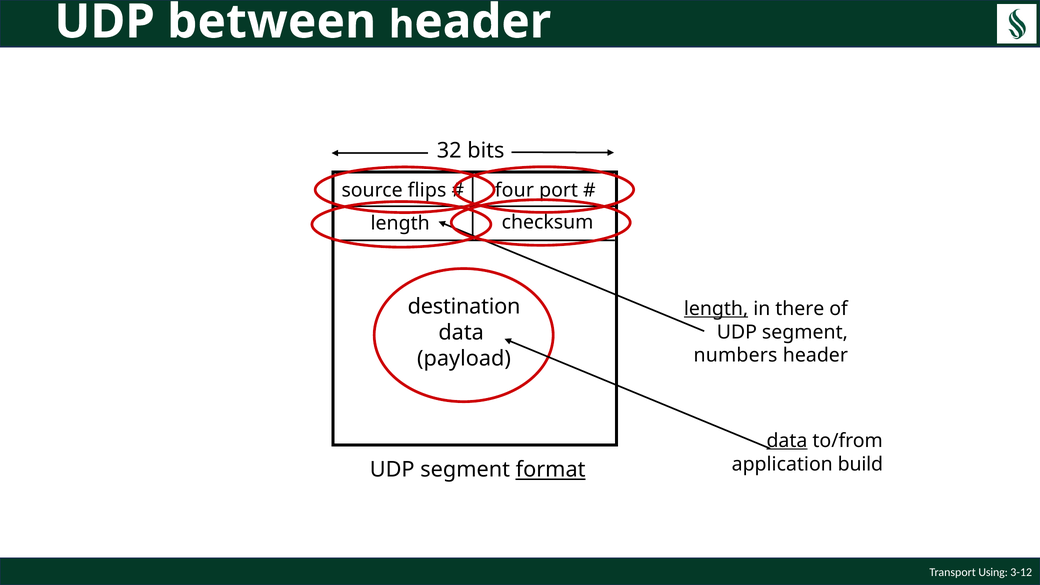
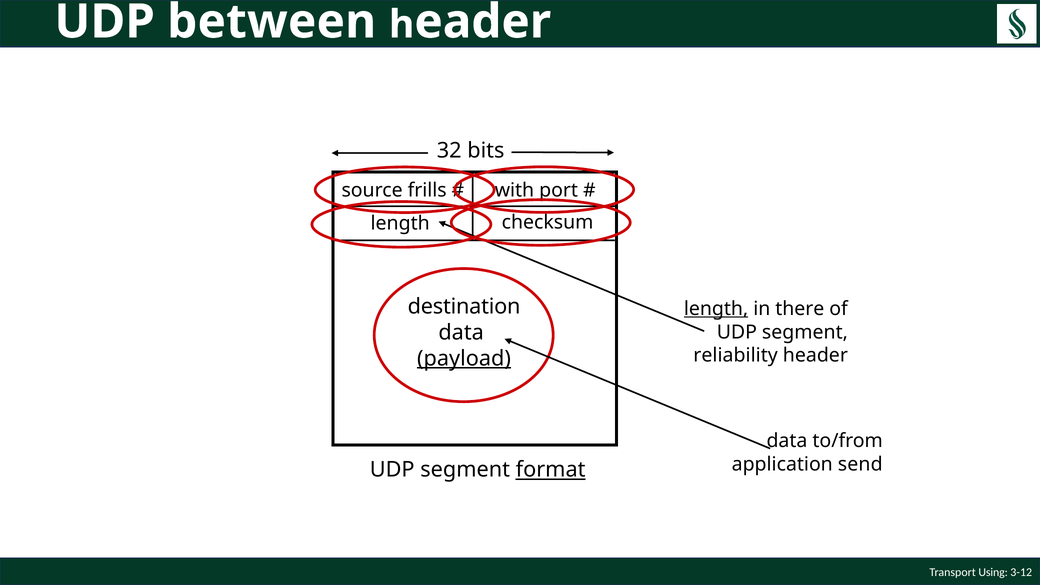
flips: flips -> frills
four: four -> with
numbers: numbers -> reliability
payload underline: none -> present
data at (787, 441) underline: present -> none
build: build -> send
